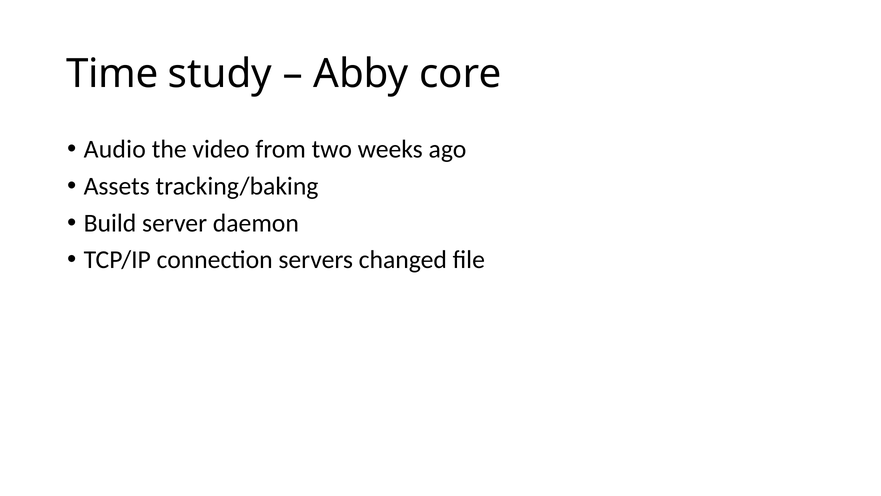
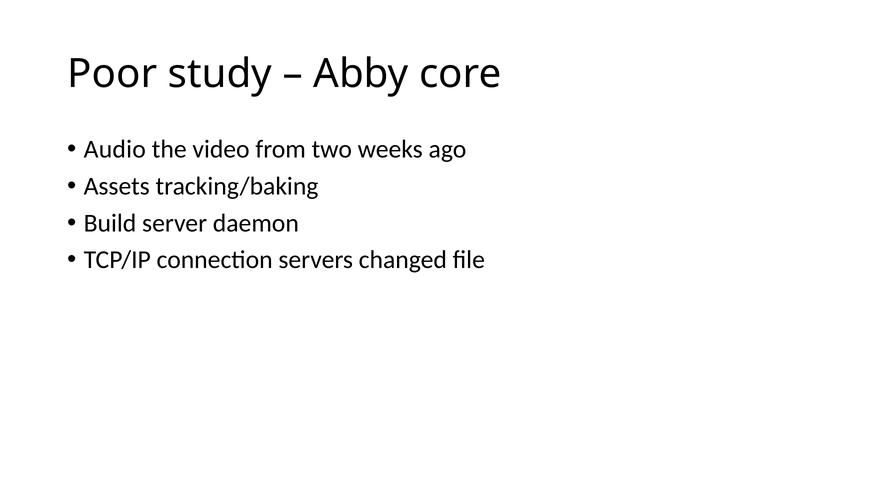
Time: Time -> Poor
